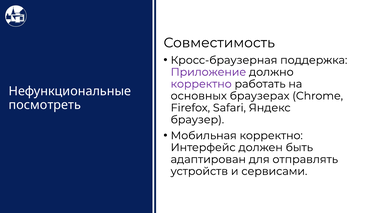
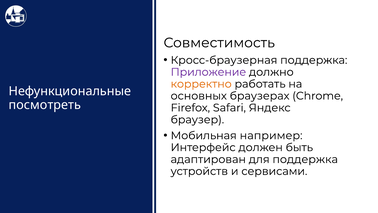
корректно at (201, 84) colour: purple -> orange
Мобильная корректно: корректно -> например
для отправлять: отправлять -> поддержка
